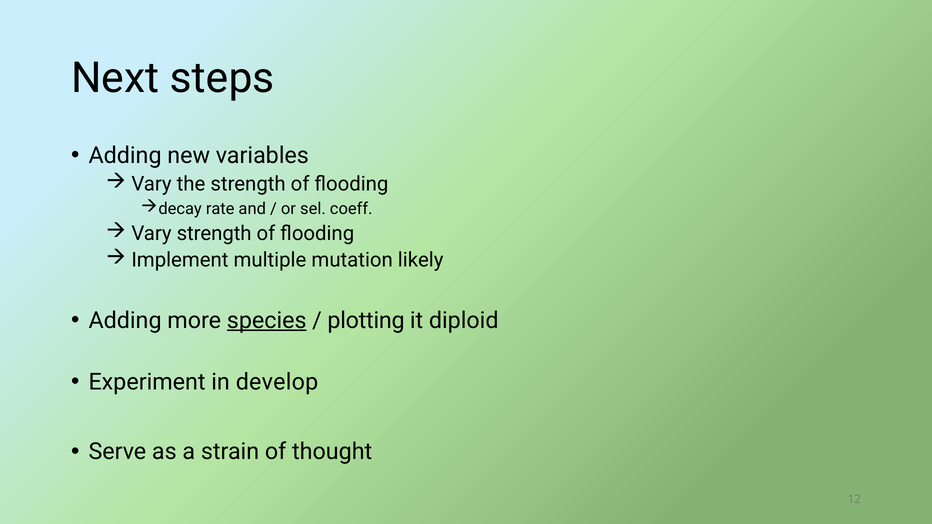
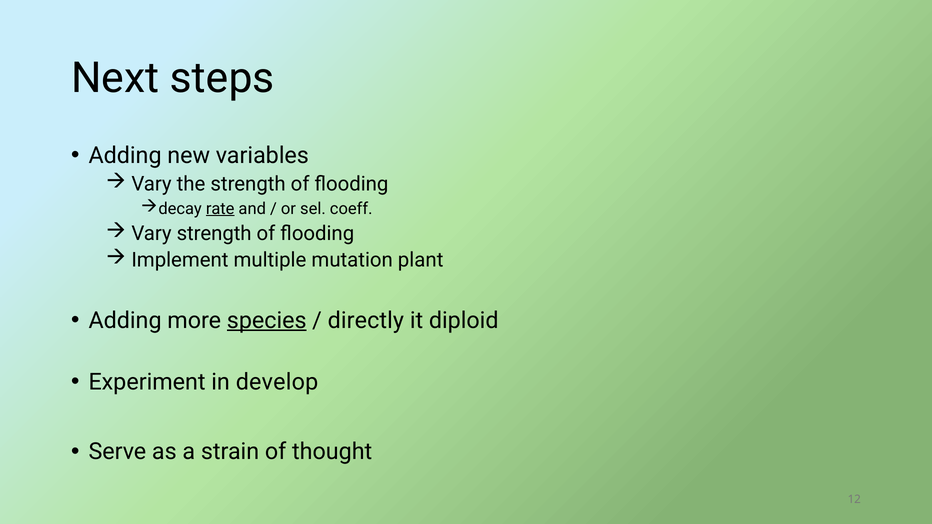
rate underline: none -> present
likely: likely -> plant
plotting: plotting -> directly
